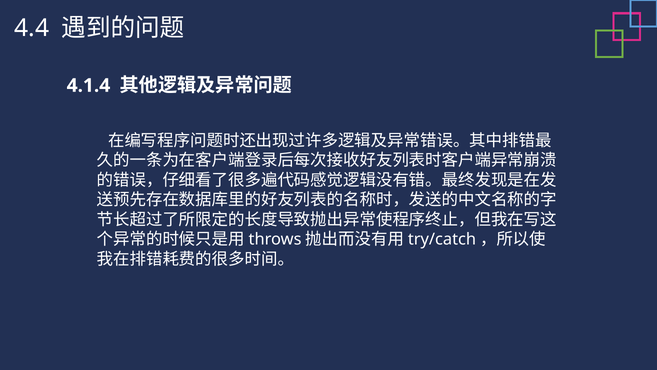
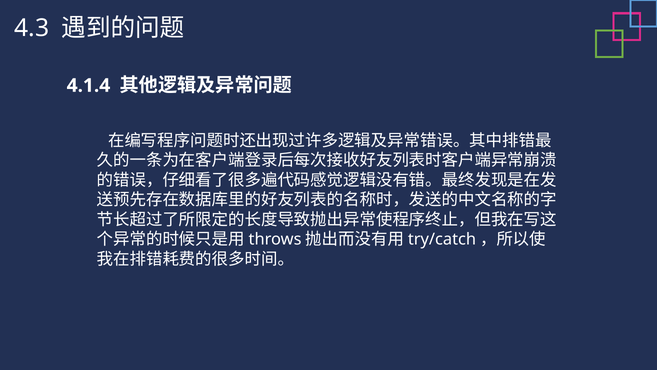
4.4: 4.4 -> 4.3
